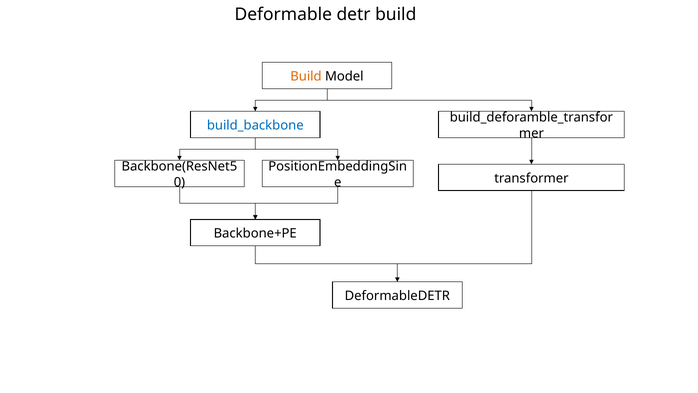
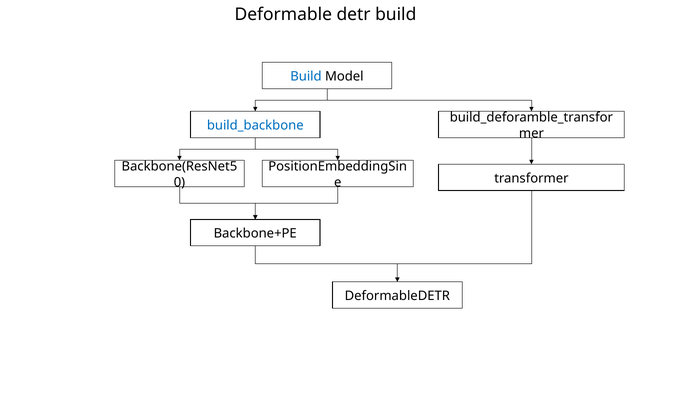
Build at (306, 76) colour: orange -> blue
